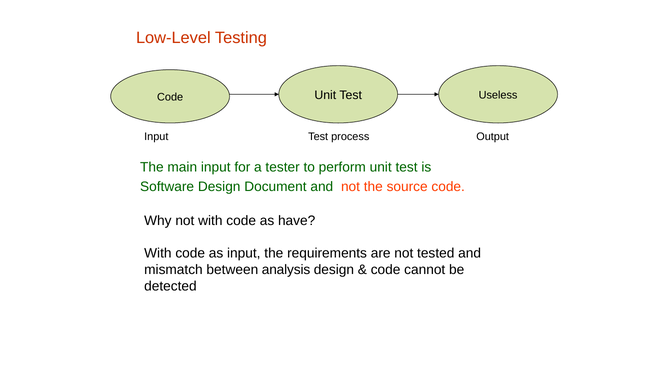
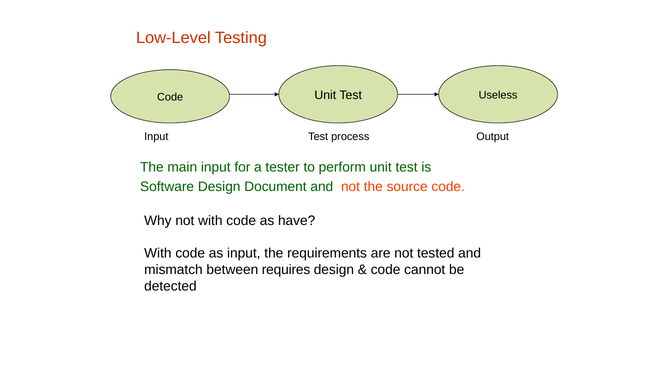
analysis: analysis -> requires
